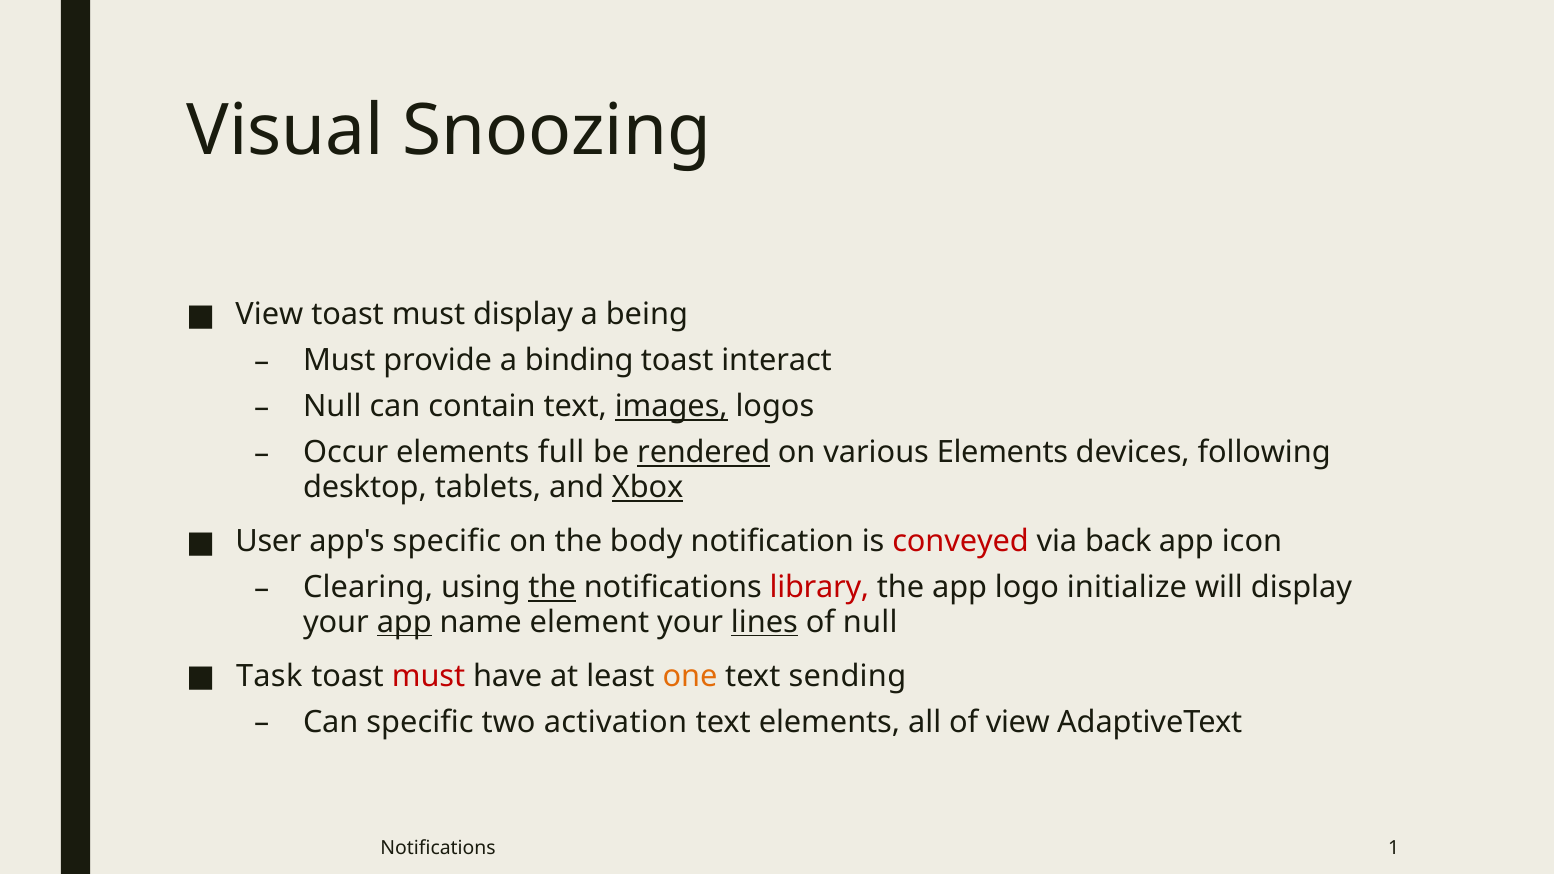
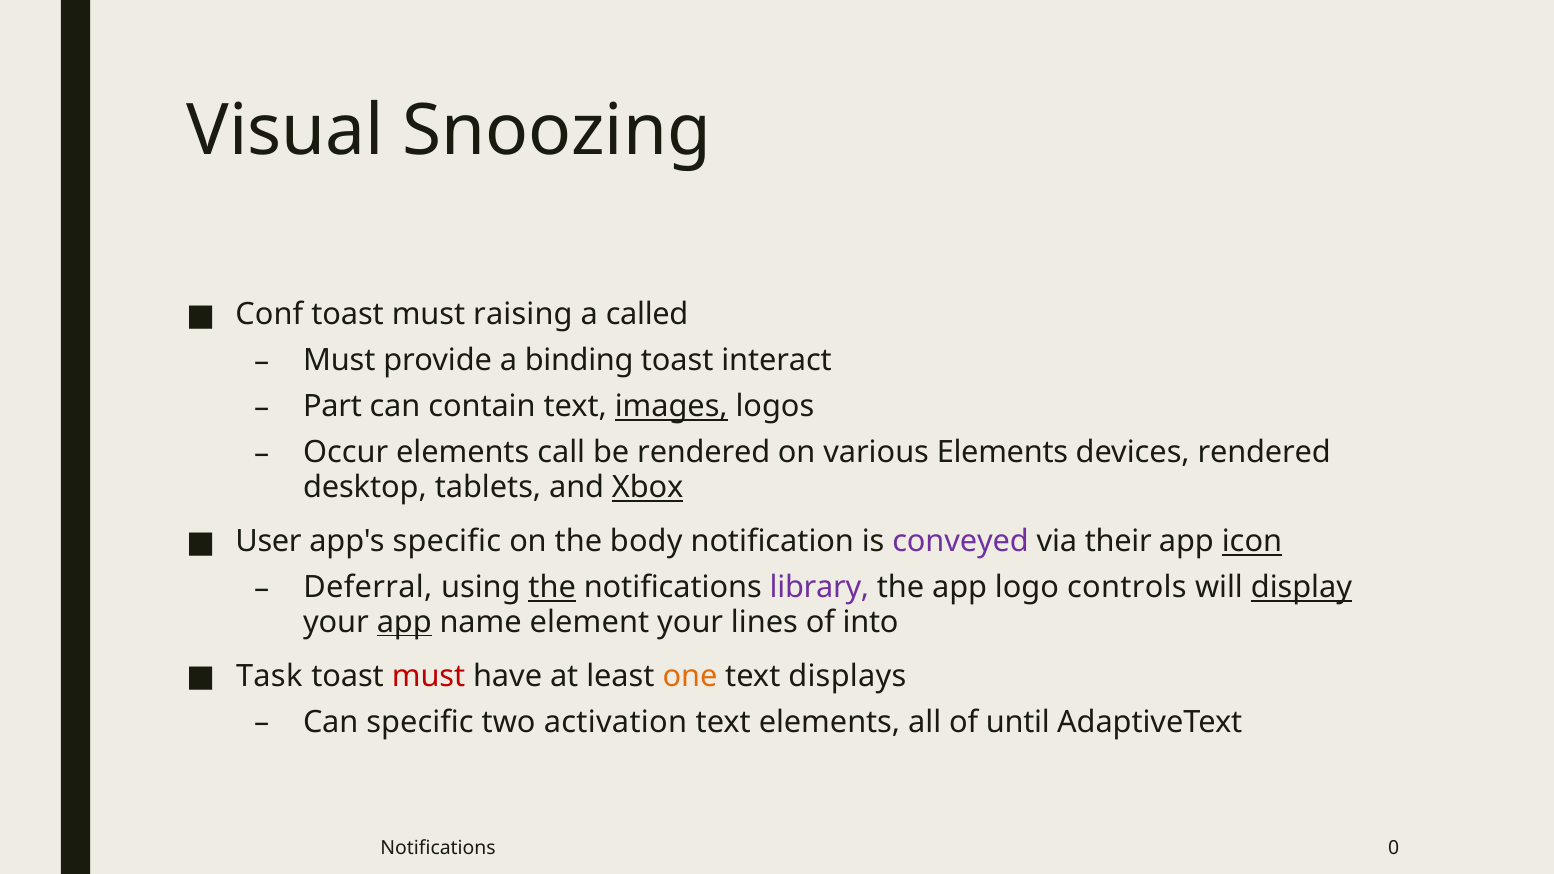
View at (269, 315): View -> Conf
must display: display -> raising
being: being -> called
Null at (332, 407): Null -> Part
full: full -> call
rendered at (704, 453) underline: present -> none
devices following: following -> rendered
conveyed colour: red -> purple
back: back -> their
icon underline: none -> present
Clearing: Clearing -> Deferral
library colour: red -> purple
initialize: initialize -> controls
display at (1301, 588) underline: none -> present
lines underline: present -> none
of null: null -> into
sending: sending -> displays
of view: view -> until
1: 1 -> 0
